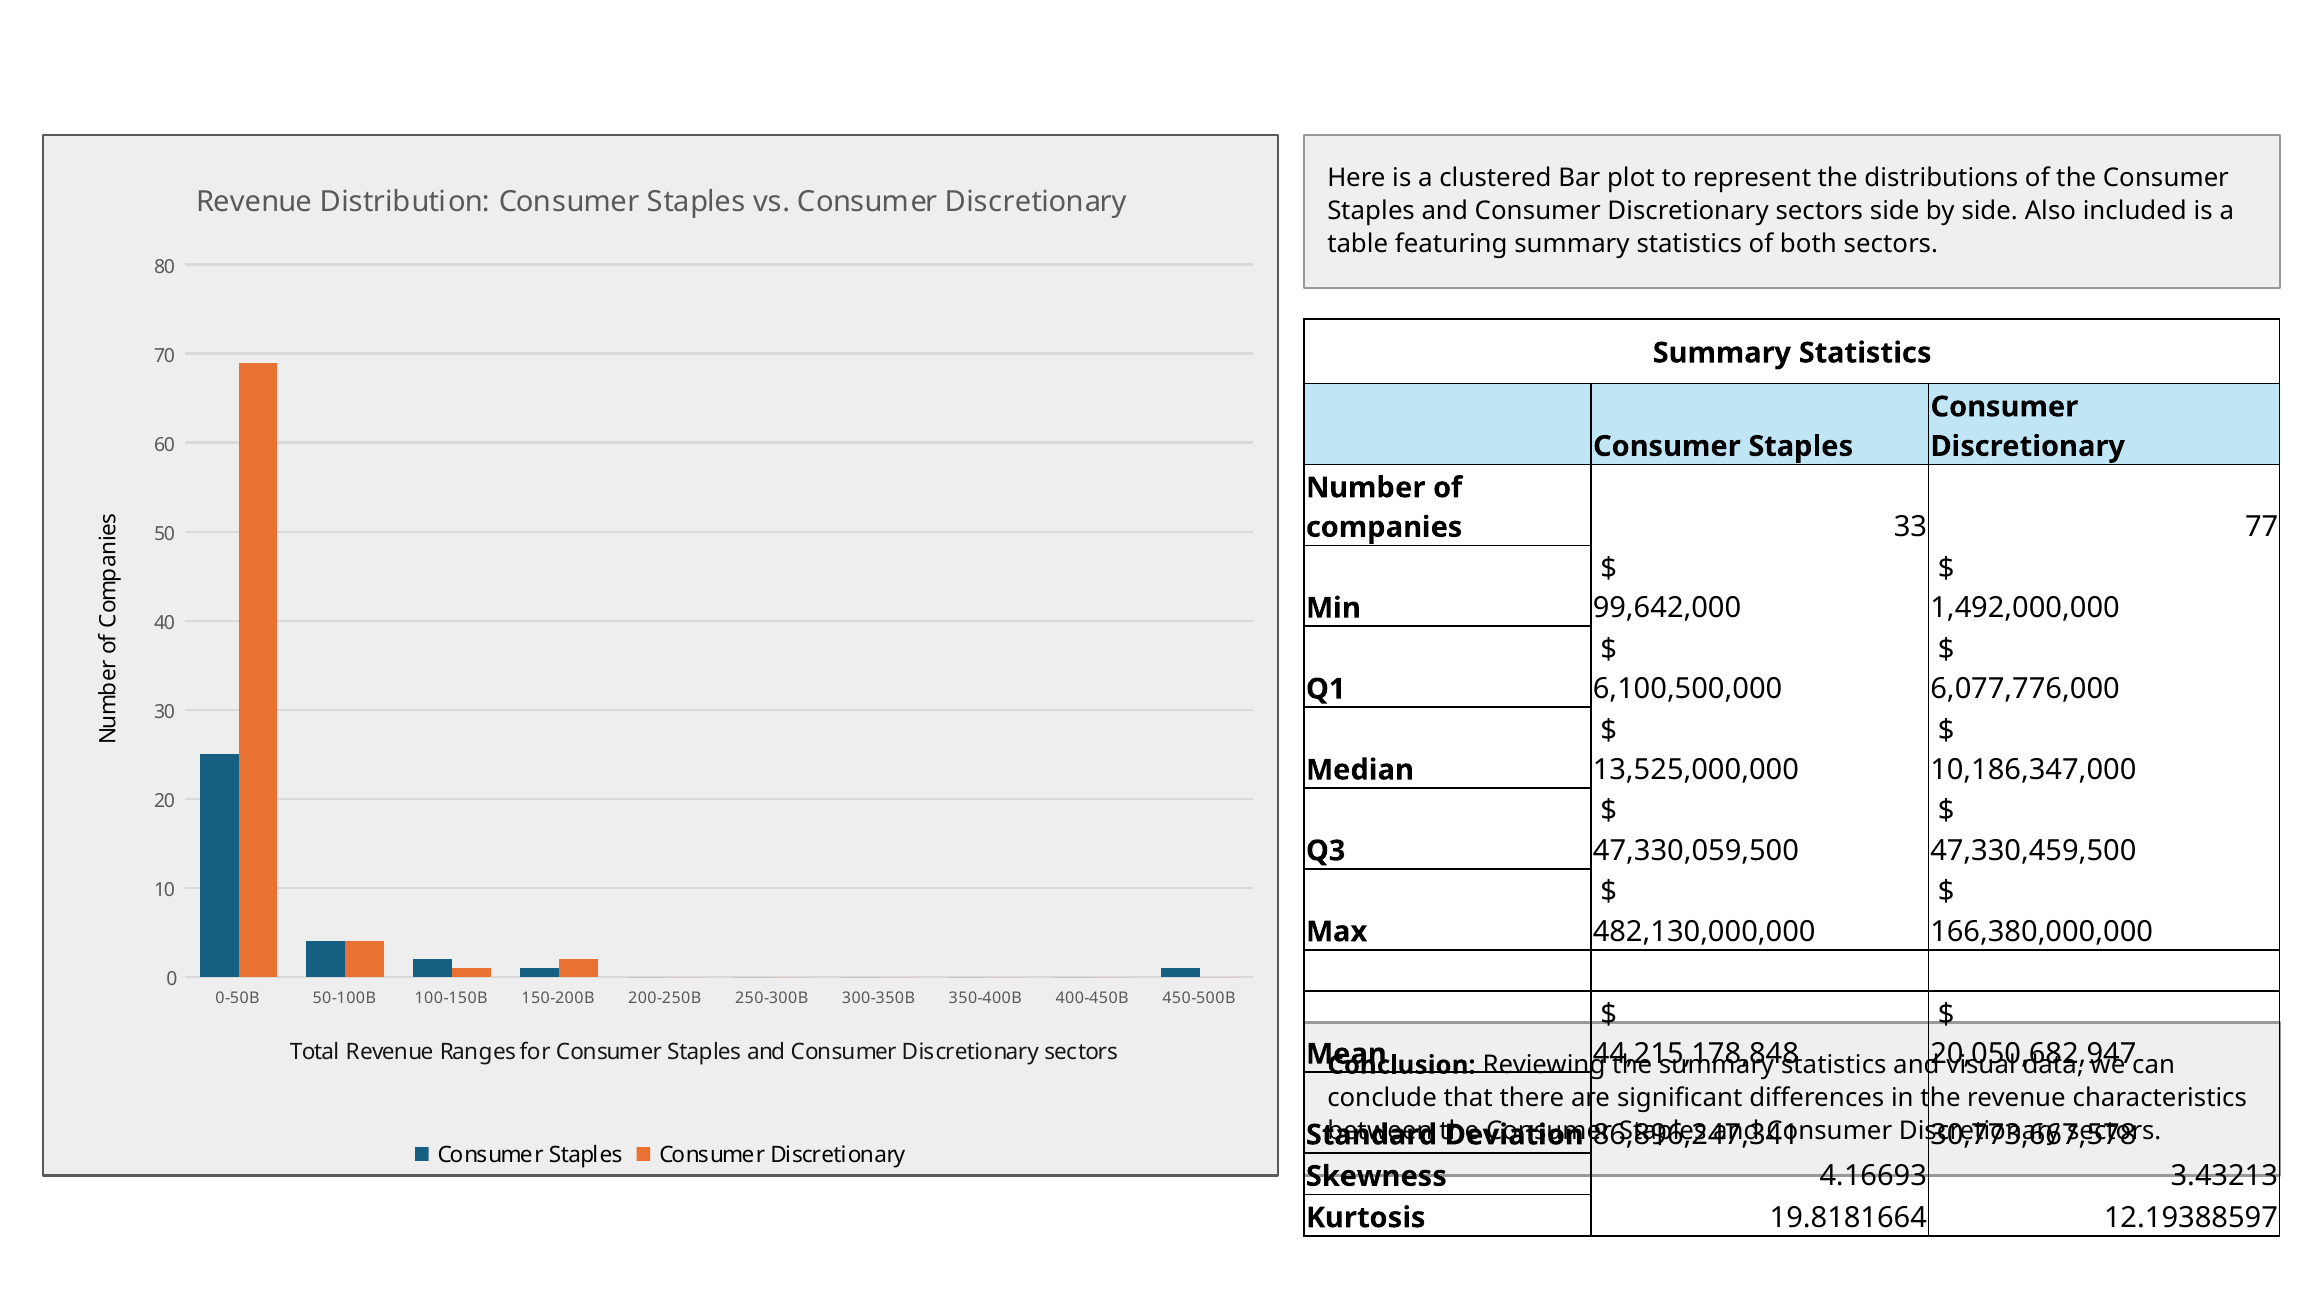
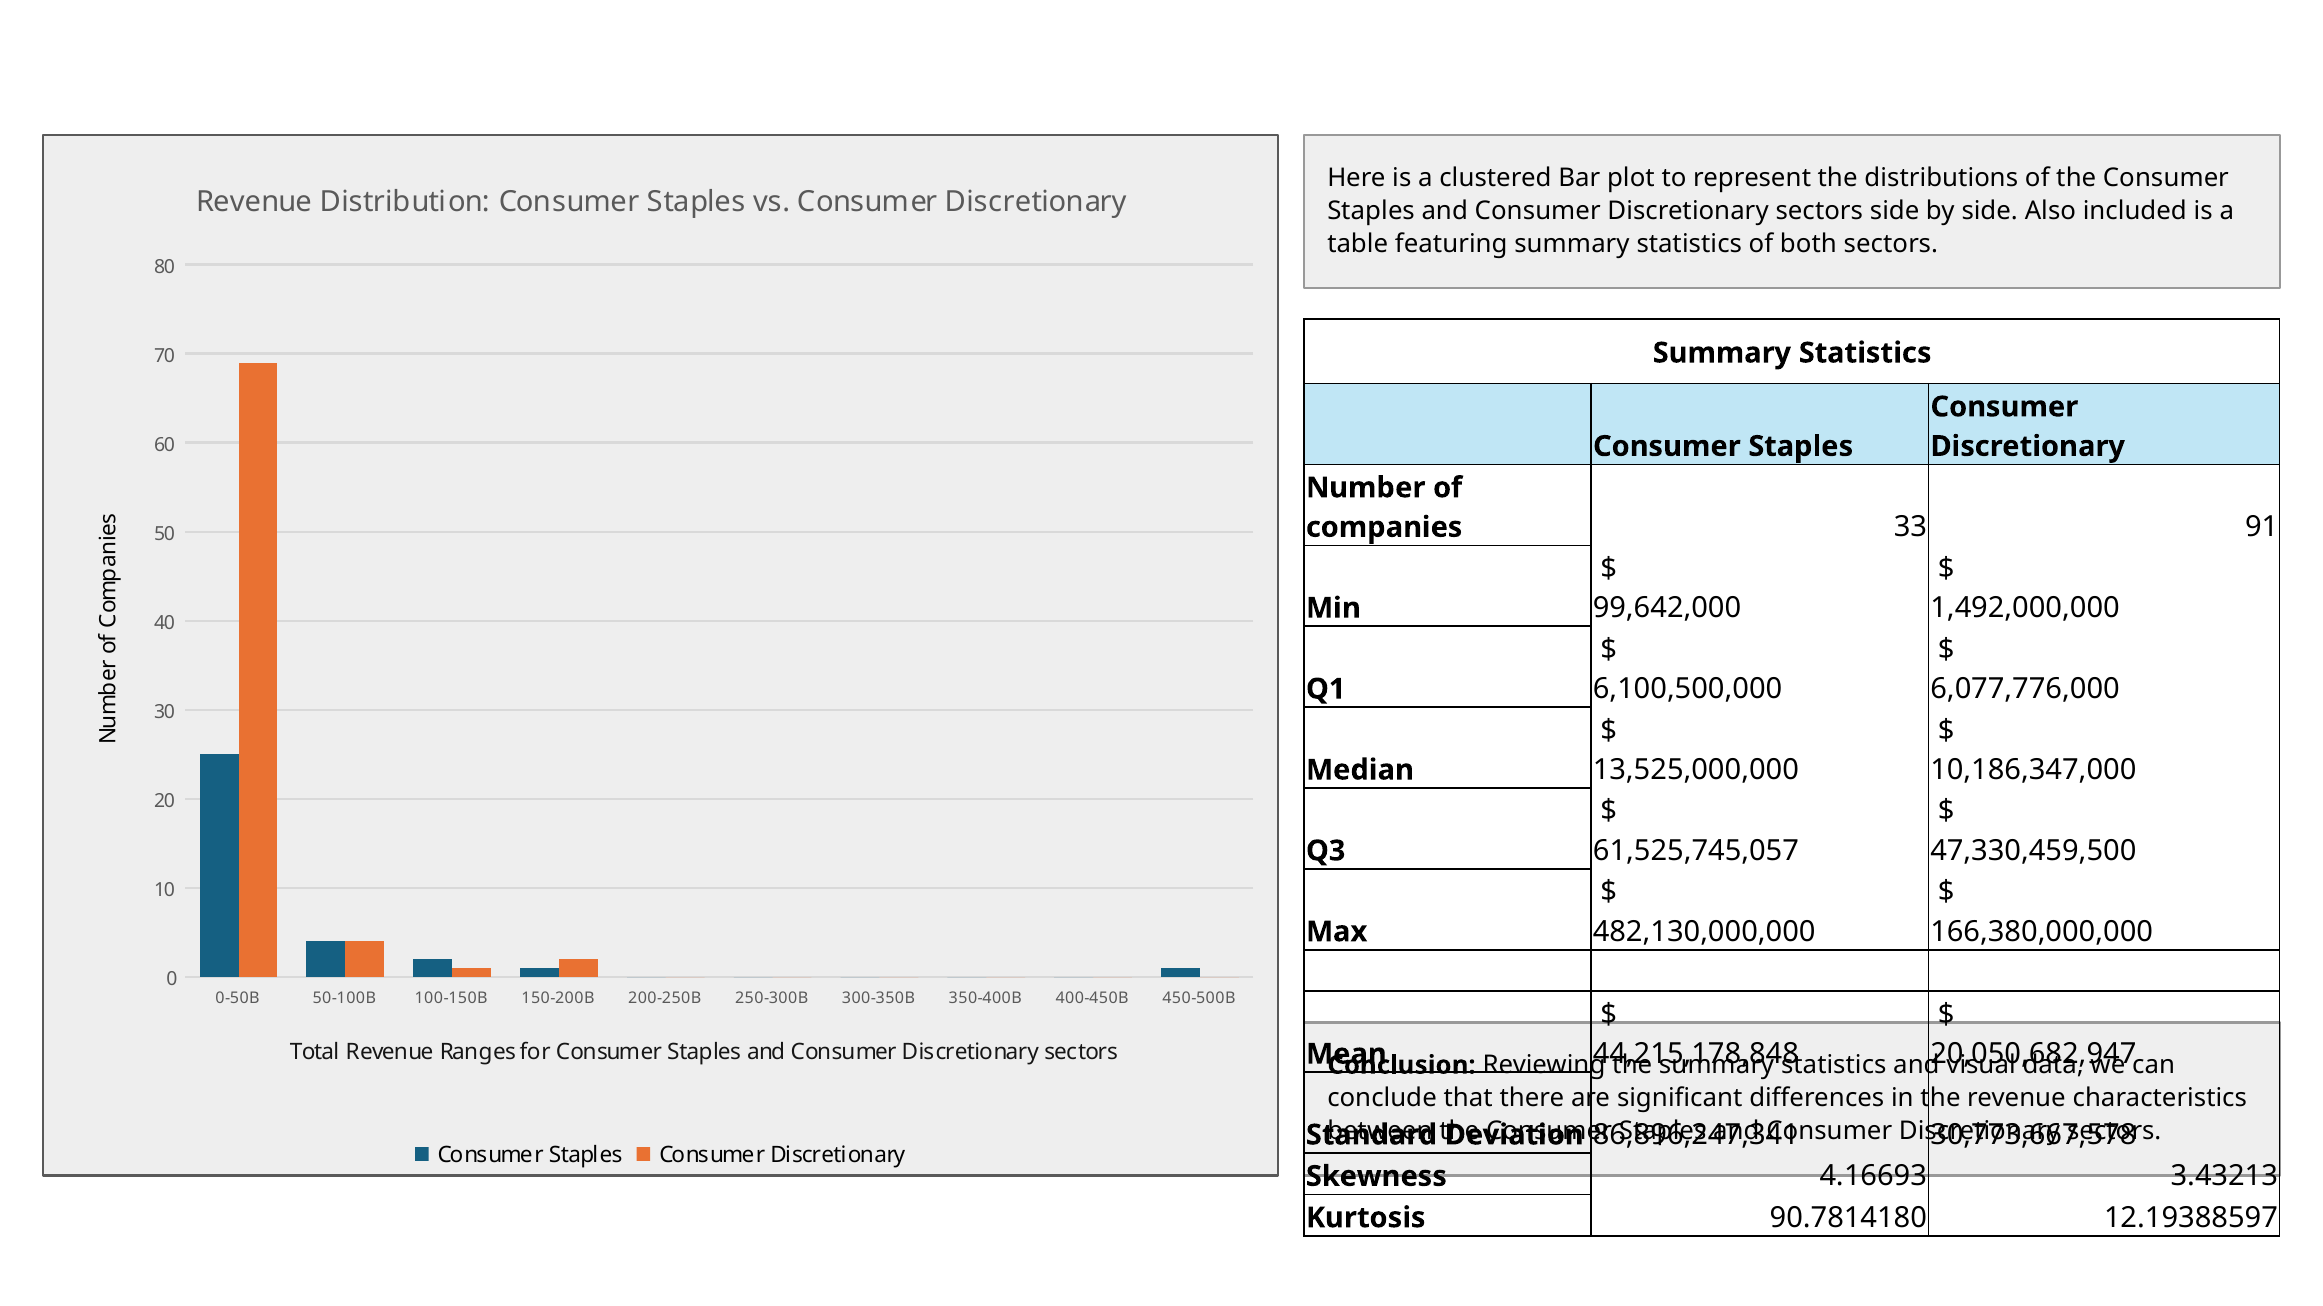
77: 77 -> 91
47,330,059,500: 47,330,059,500 -> 61,525,745,057
19.8181664: 19.8181664 -> 90.7814180
